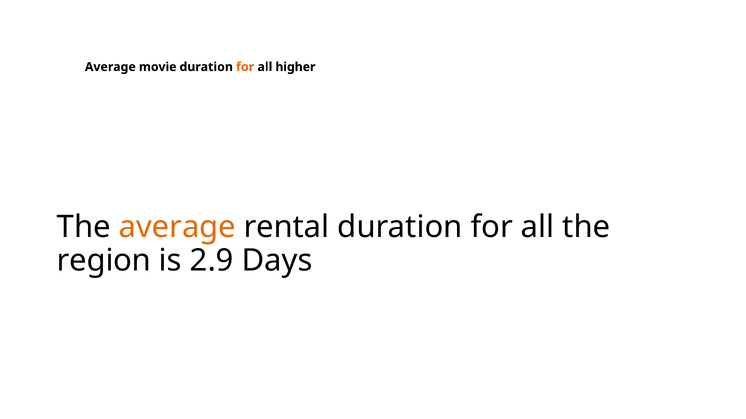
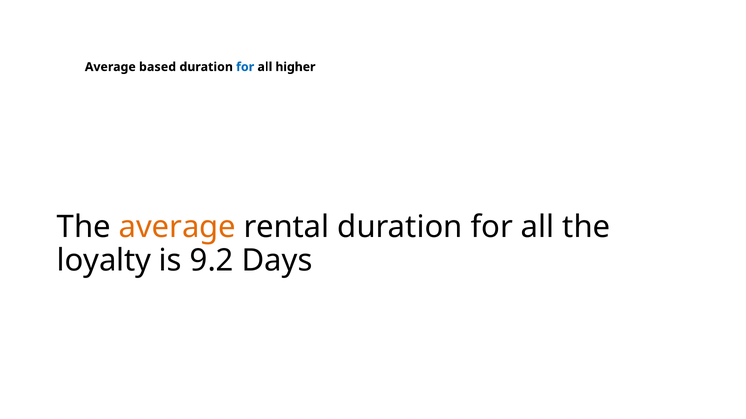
movie: movie -> based
for at (245, 67) colour: orange -> blue
region: region -> loyalty
2.9: 2.9 -> 9.2
